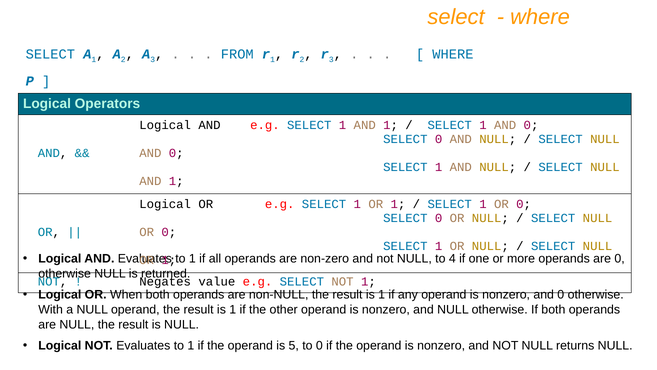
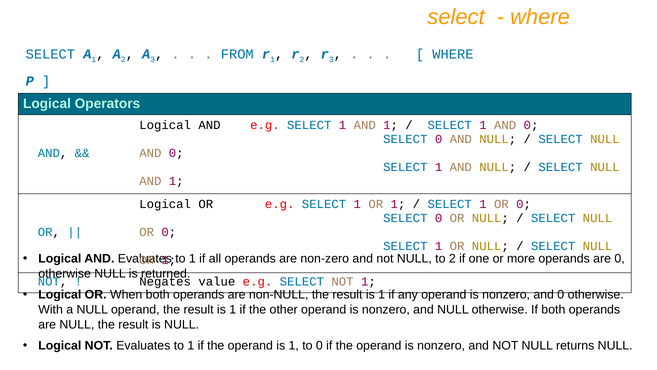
to 4: 4 -> 2
operand is 5: 5 -> 1
